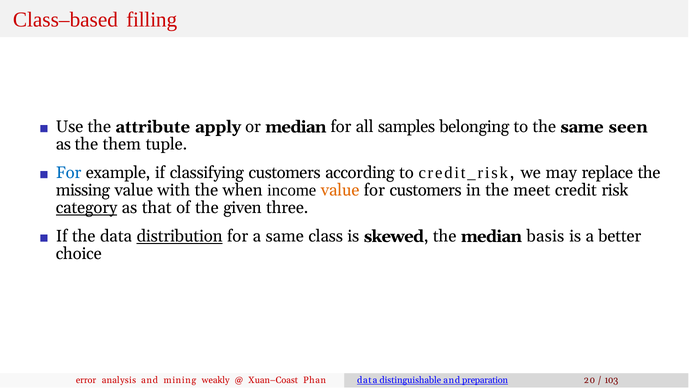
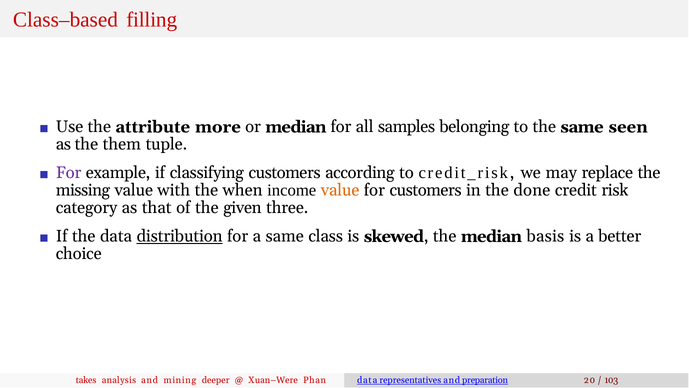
apply: apply -> more
For at (69, 173) colour: blue -> purple
meet: meet -> done
category underline: present -> none
error: error -> takes
weakly: weakly -> deeper
Xuan–Coast: Xuan–Coast -> Xuan–Were
distinguishable: distinguishable -> representatives
